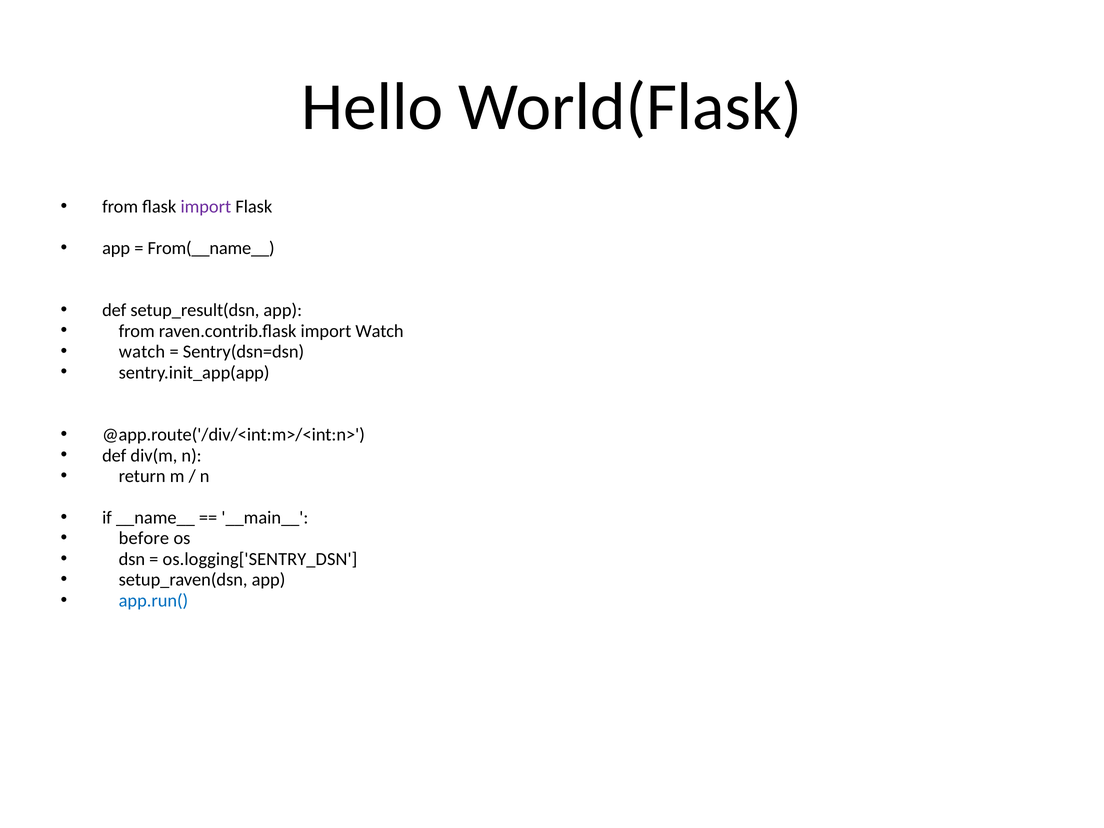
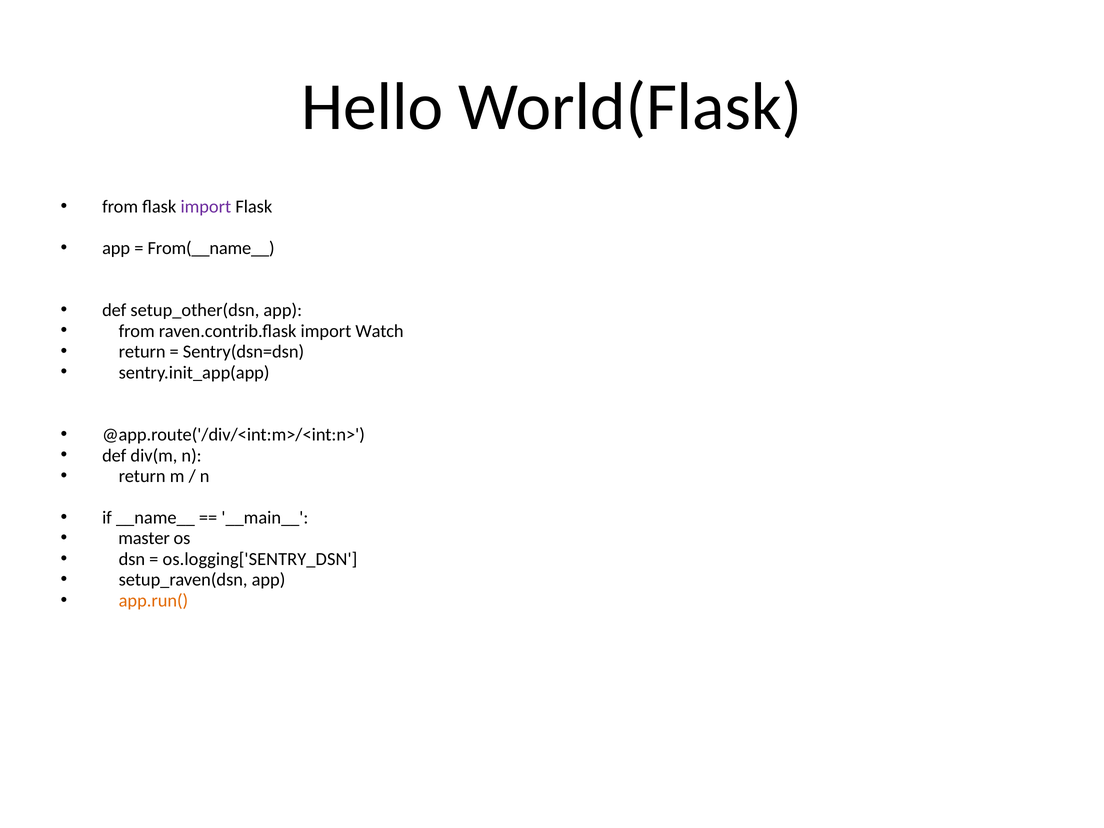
setup_result(dsn: setup_result(dsn -> setup_other(dsn
watch at (142, 352): watch -> return
before: before -> master
app.run( colour: blue -> orange
